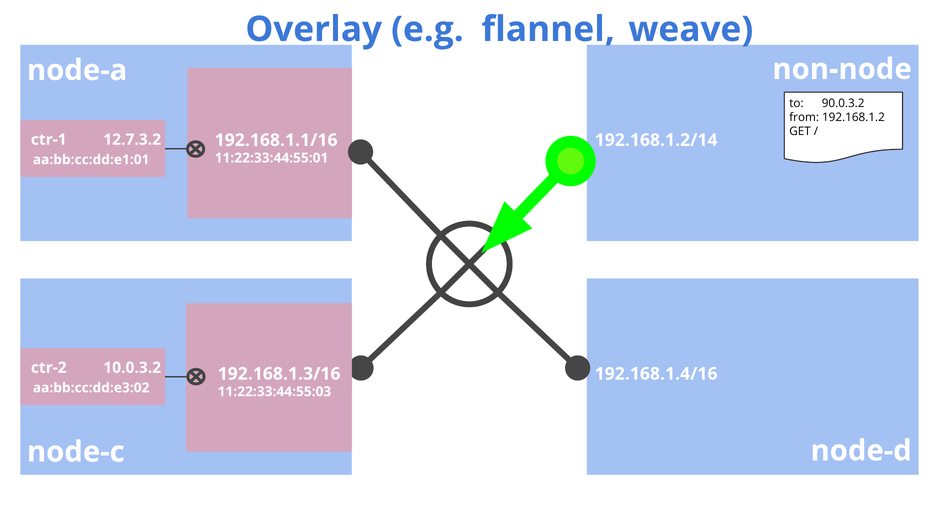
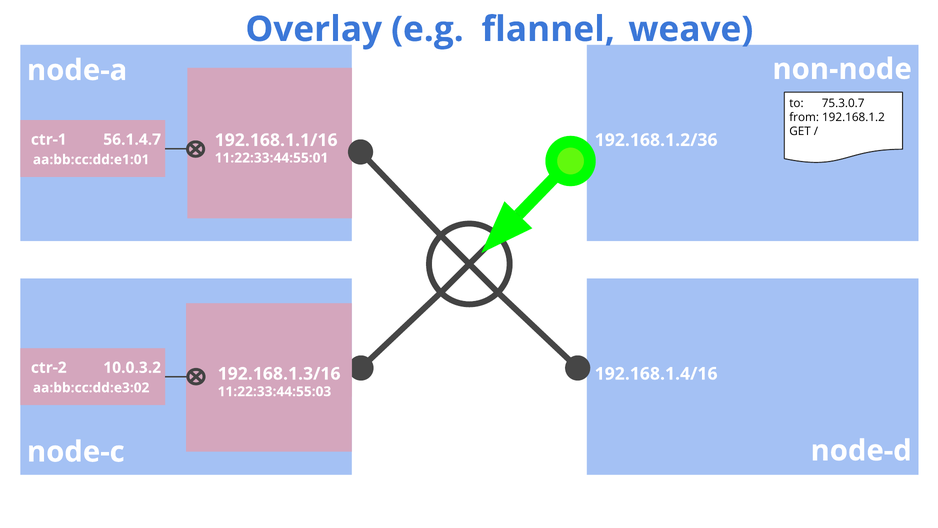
90.0.3.2: 90.0.3.2 -> 75.3.0.7
192.168.1.2/14: 192.168.1.2/14 -> 192.168.1.2/36
12.7.3.2: 12.7.3.2 -> 56.1.4.7
